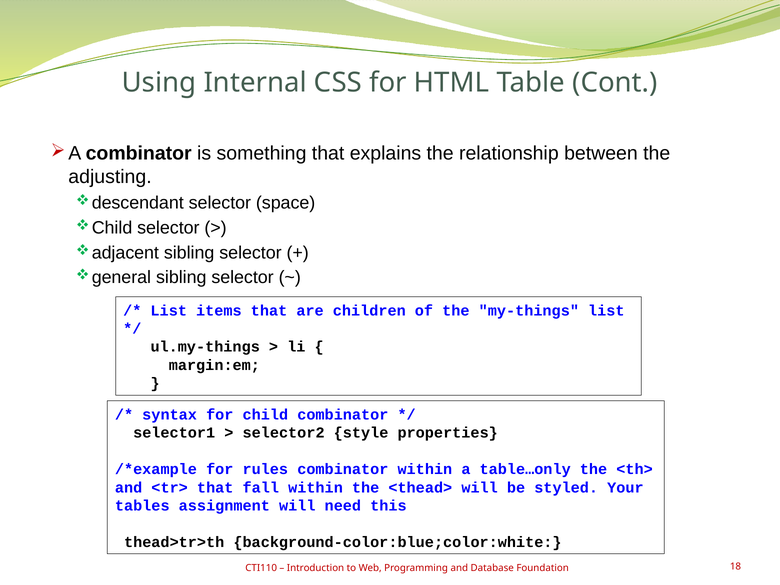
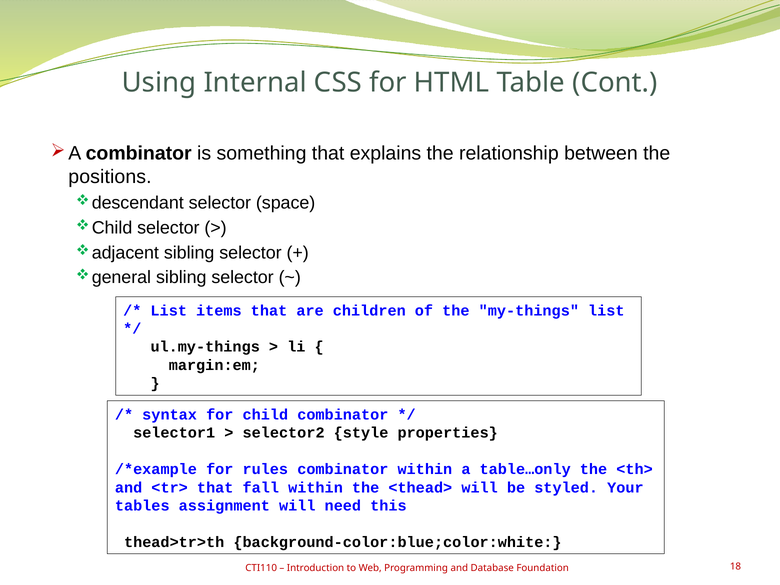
adjusting: adjusting -> positions
